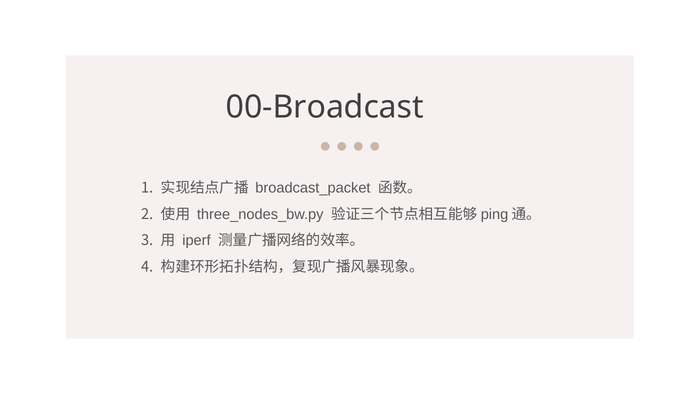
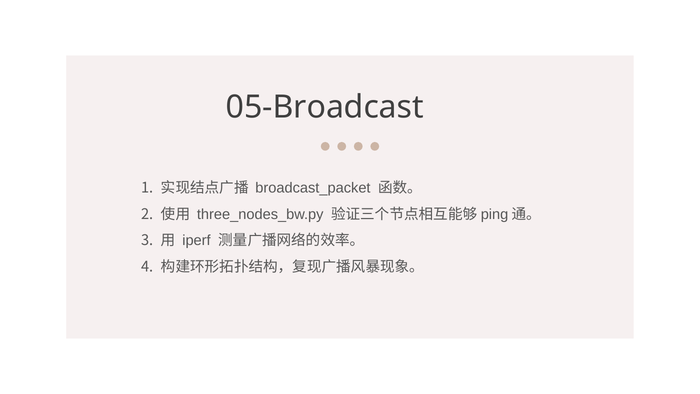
00-Broadcast: 00-Broadcast -> 05-Broadcast
